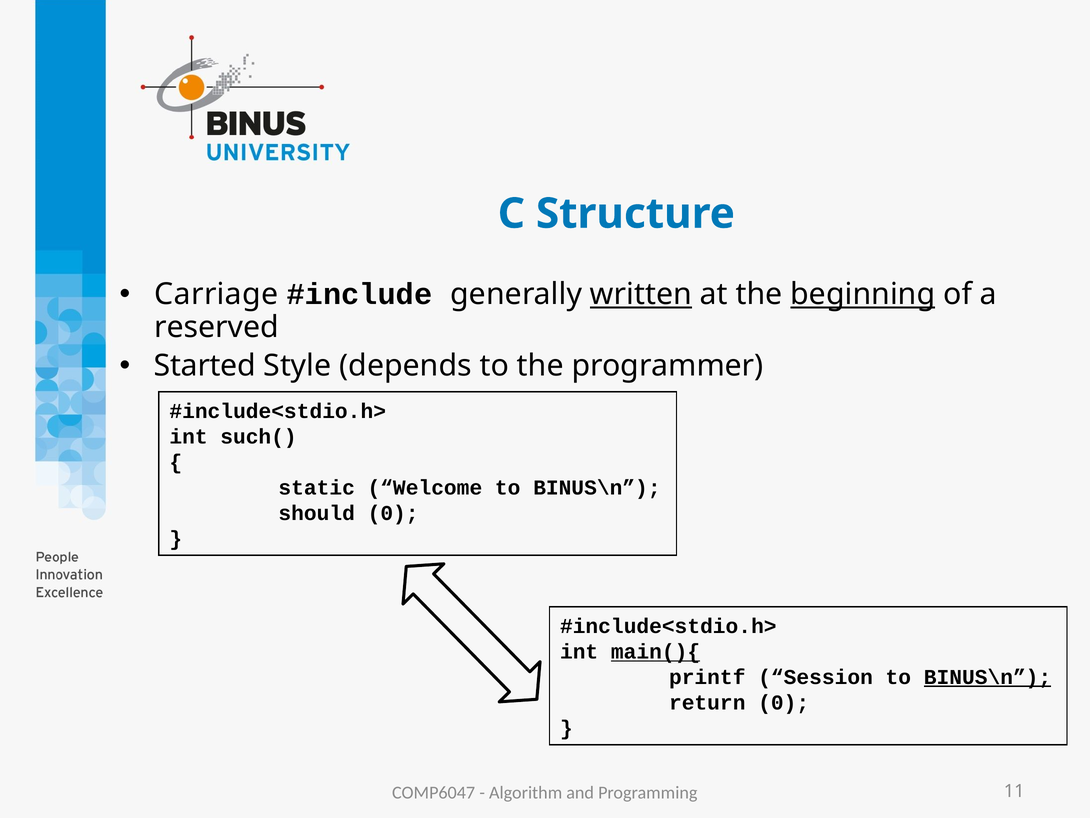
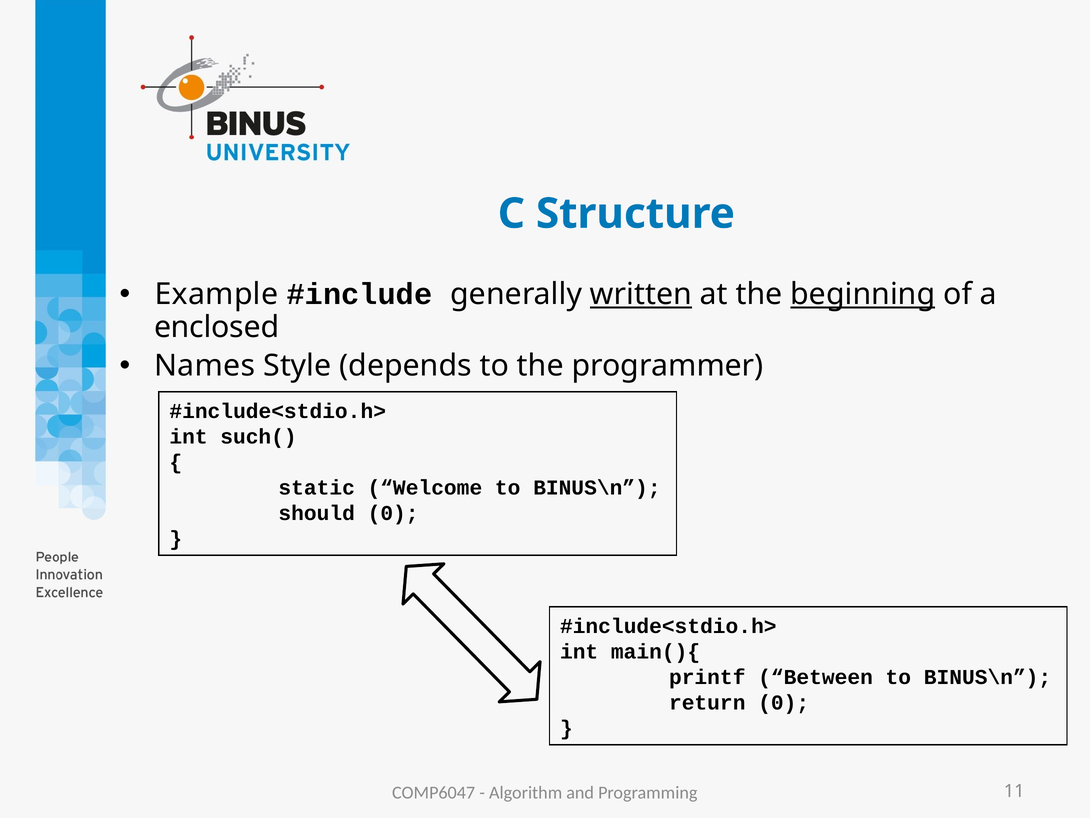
Carriage: Carriage -> Example
reserved: reserved -> enclosed
Started: Started -> Names
main(){ underline: present -> none
Session: Session -> Between
BINUS\n at (988, 677) underline: present -> none
